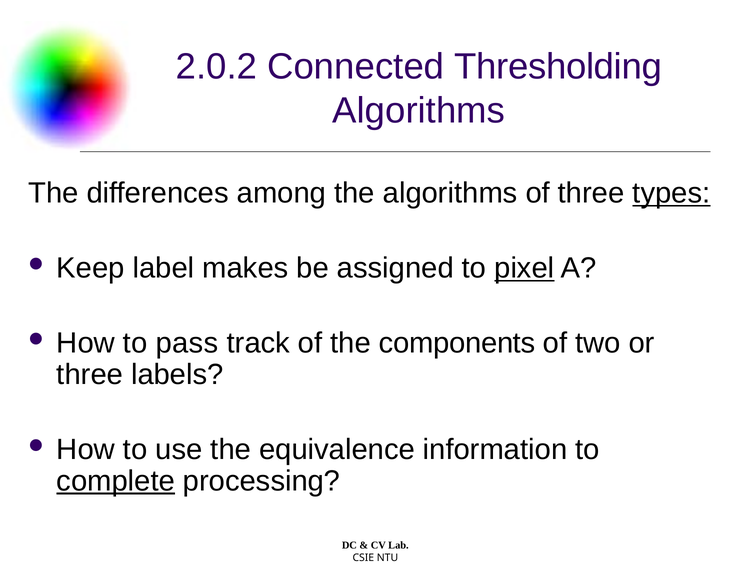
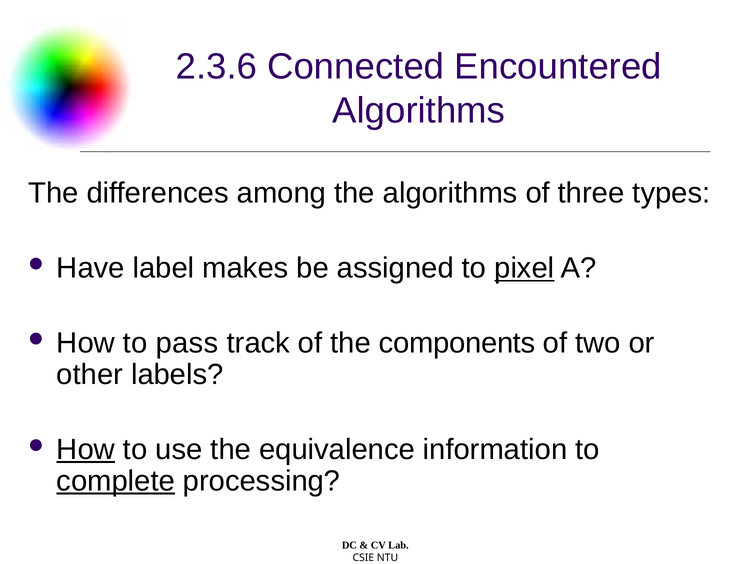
2.0.2: 2.0.2 -> 2.3.6
Thresholding: Thresholding -> Encountered
types underline: present -> none
Keep: Keep -> Have
three at (90, 375): three -> other
How at (86, 449) underline: none -> present
